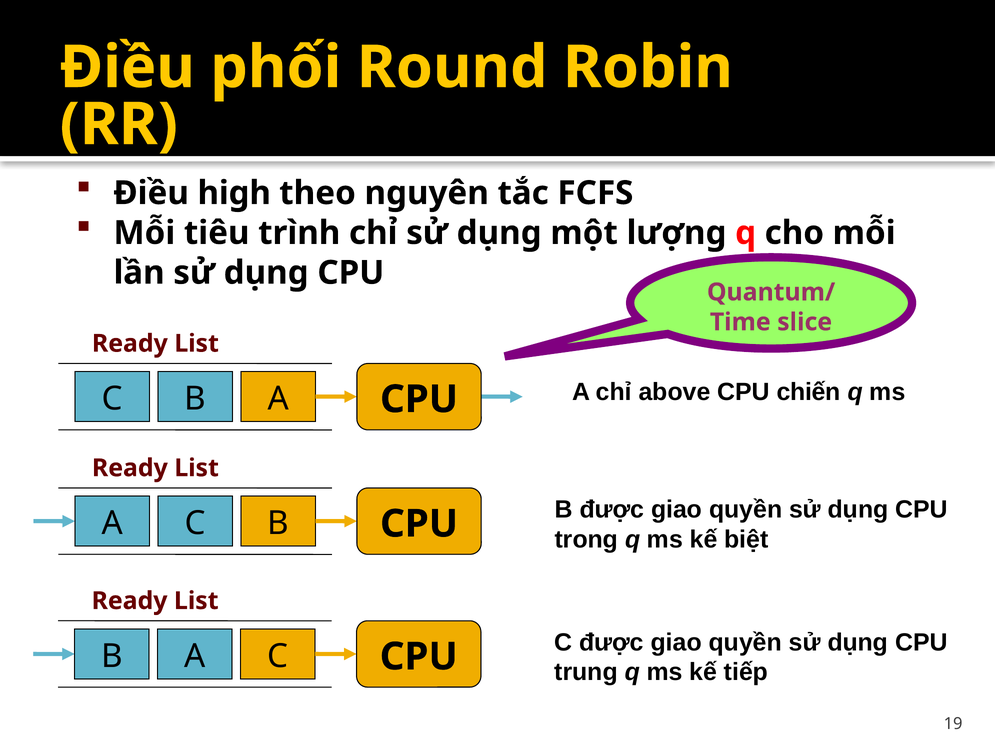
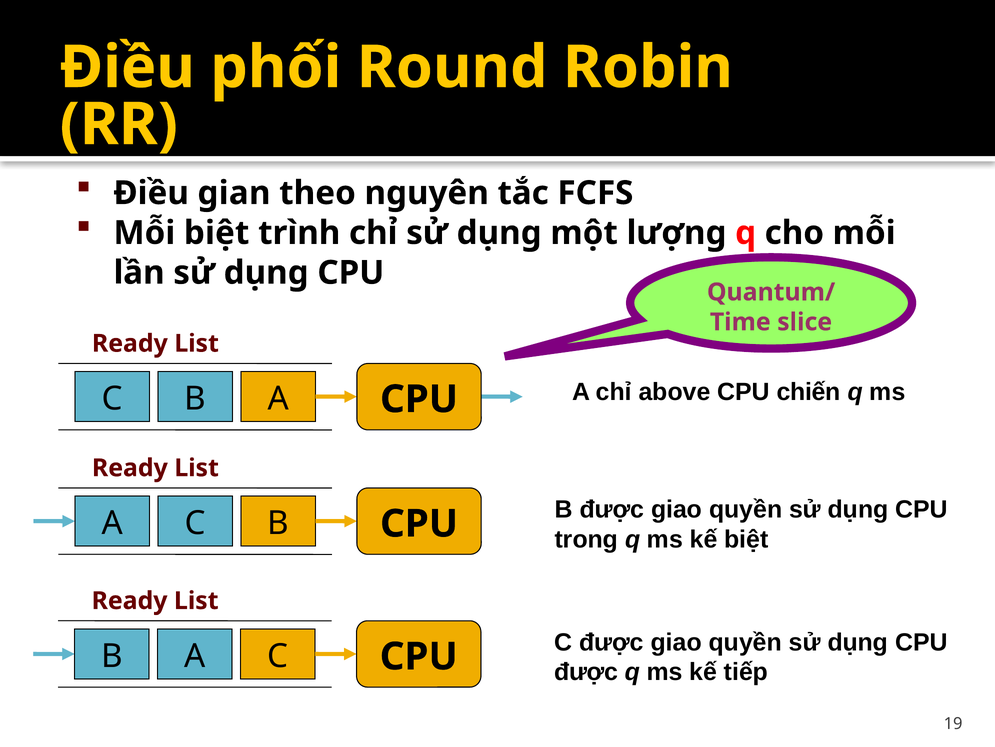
high: high -> gian
Mỗi tiêu: tiêu -> biệt
trung at (586, 672): trung -> được
